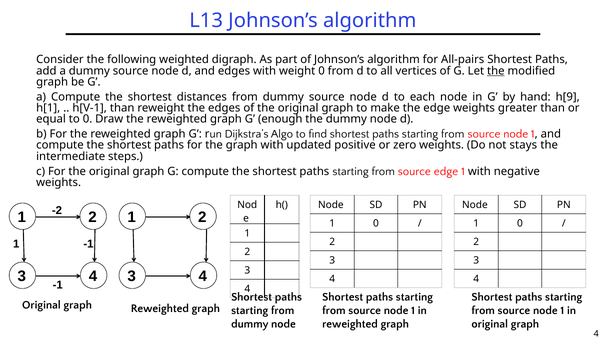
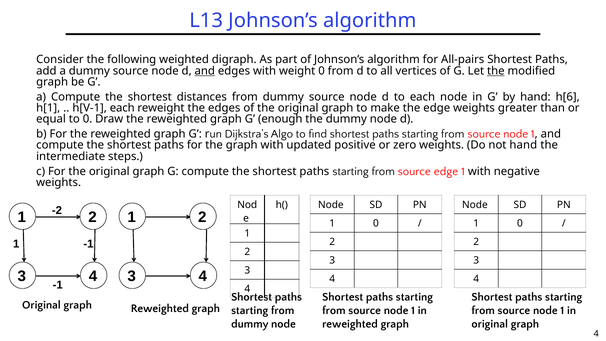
and at (205, 71) underline: none -> present
h[9: h[9 -> h[6
h[V-1 than: than -> each
not stays: stays -> hand
